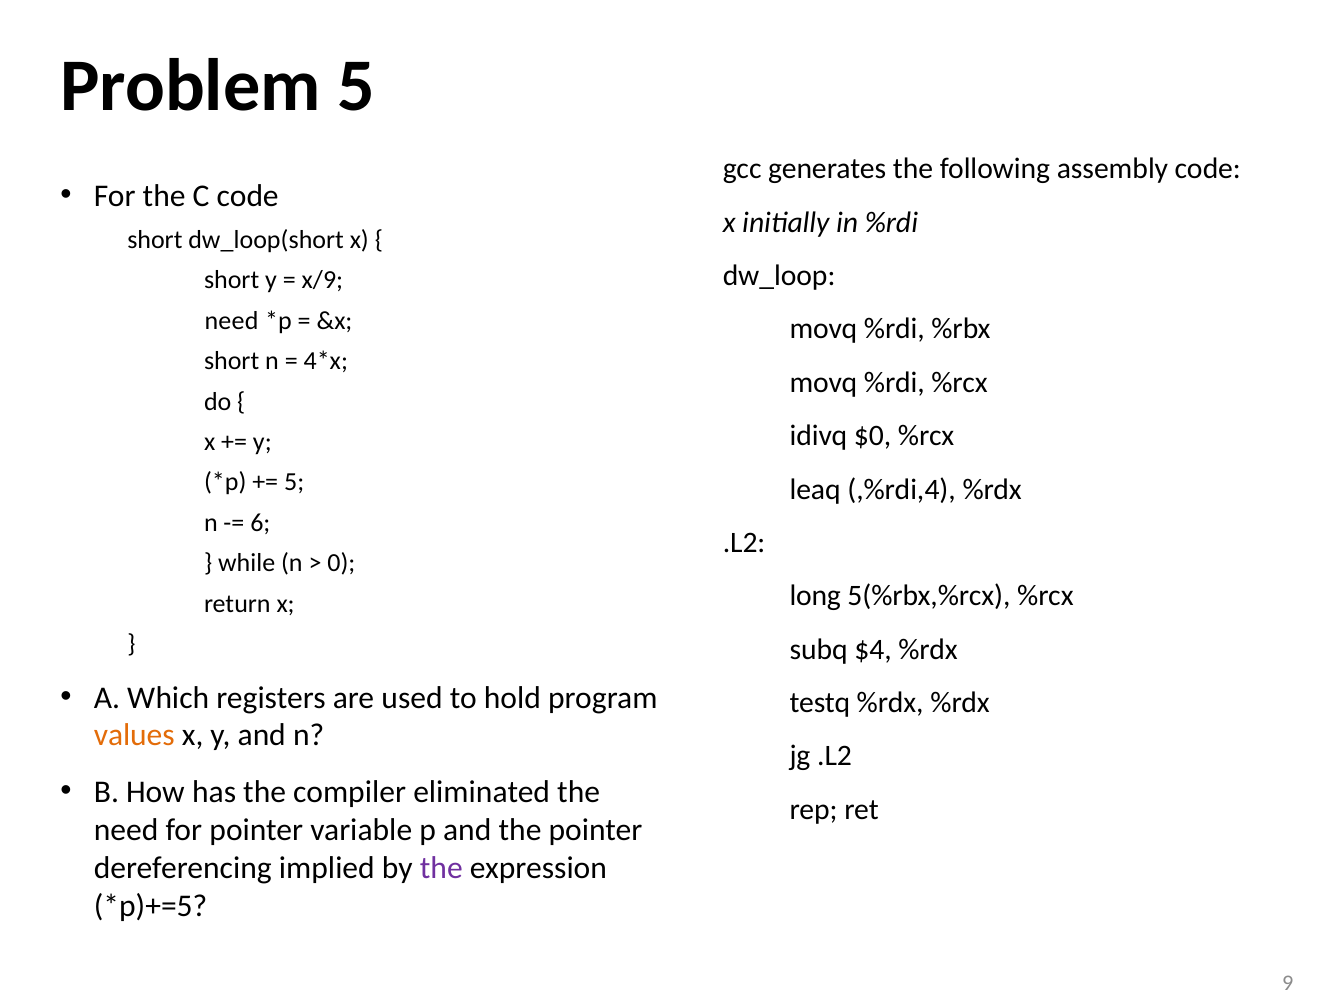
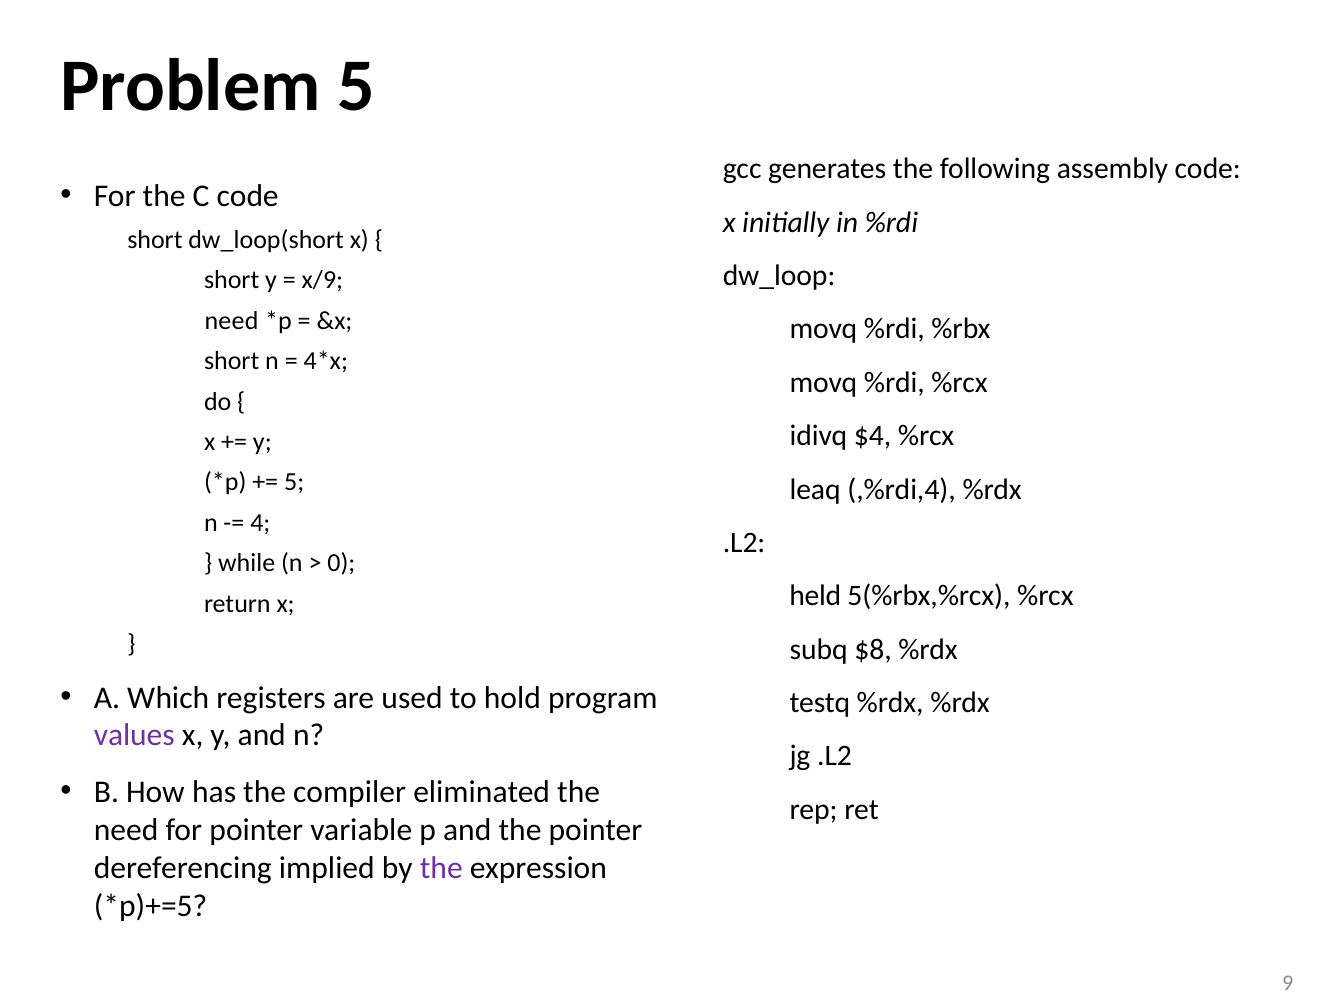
$0: $0 -> $4
6: 6 -> 4
long: long -> held
$4: $4 -> $8
values colour: orange -> purple
